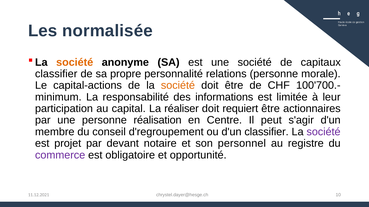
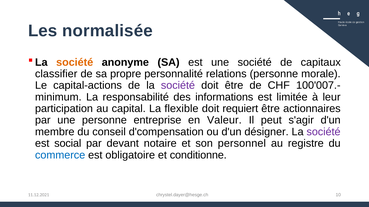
société at (178, 86) colour: orange -> purple
100'700.-: 100'700.- -> 100'007.-
réaliser: réaliser -> flexible
réalisation: réalisation -> entreprise
Centre: Centre -> Valeur
d'regroupement: d'regroupement -> d'compensation
d'un classifier: classifier -> désigner
projet: projet -> social
commerce colour: purple -> blue
opportunité: opportunité -> conditionne
